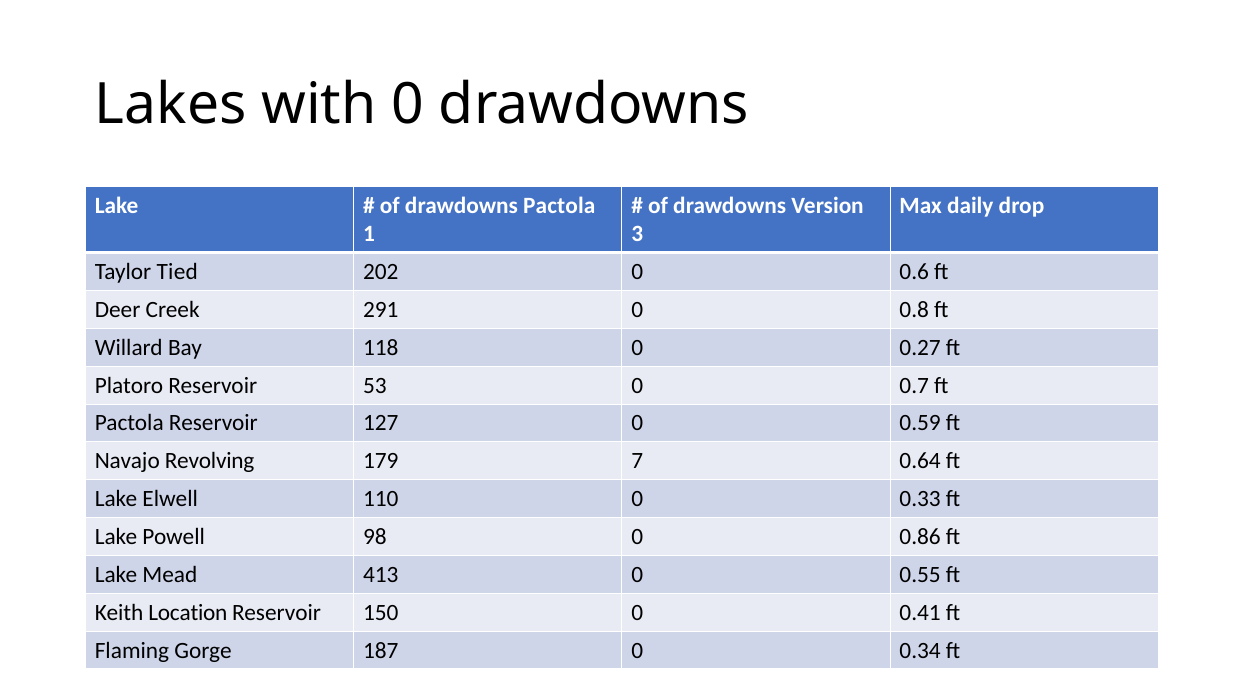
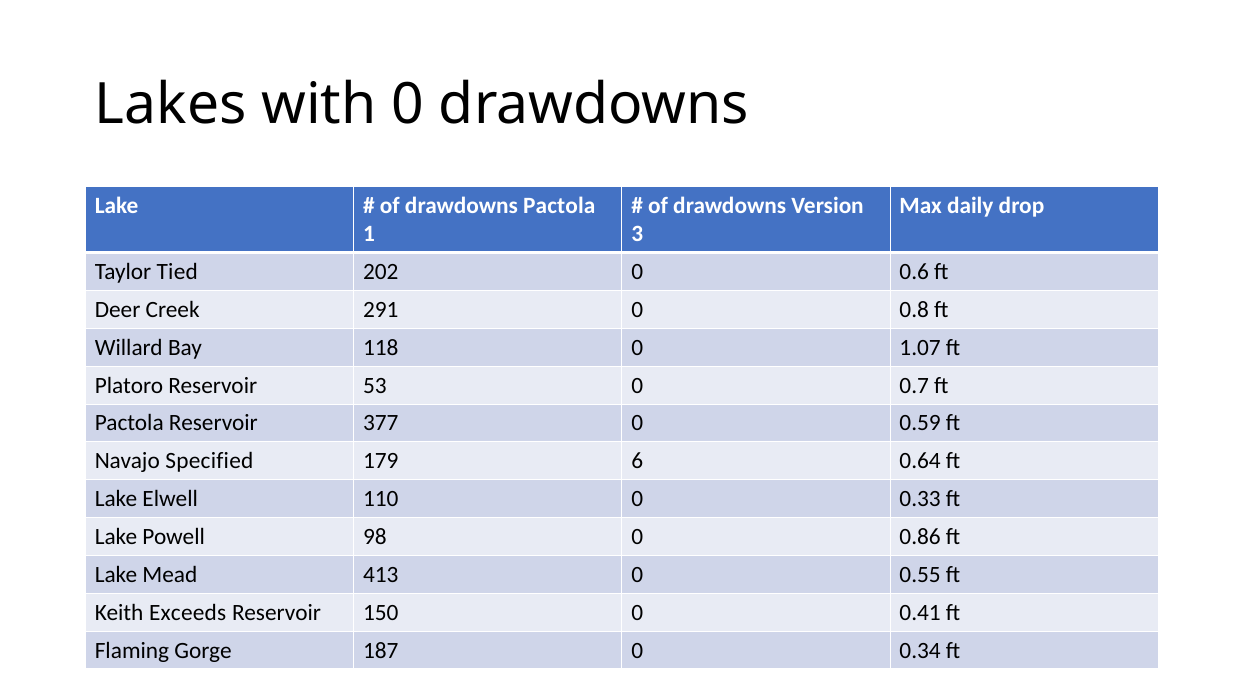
0.27: 0.27 -> 1.07
127: 127 -> 377
Revolving: Revolving -> Specified
7: 7 -> 6
Location: Location -> Exceeds
